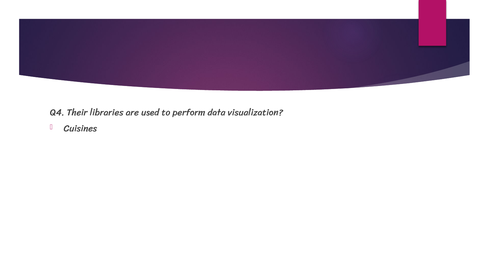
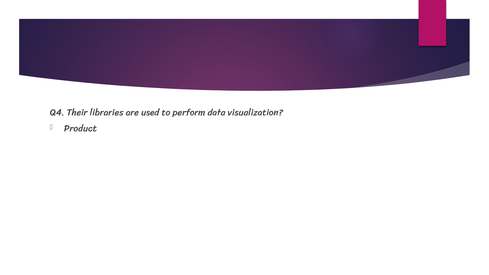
Cuisines: Cuisines -> Product
